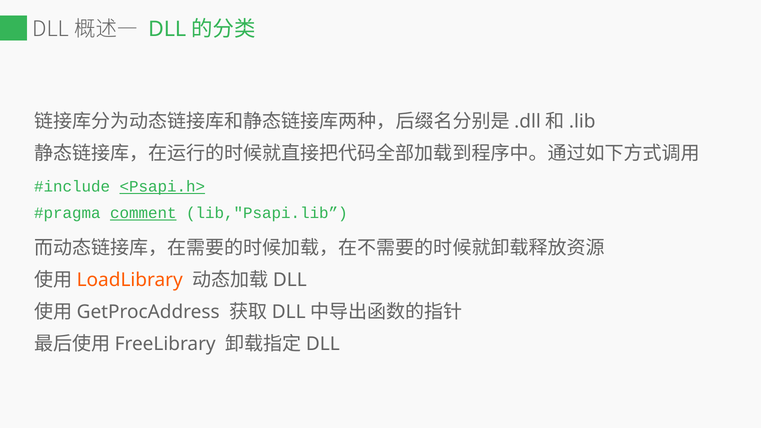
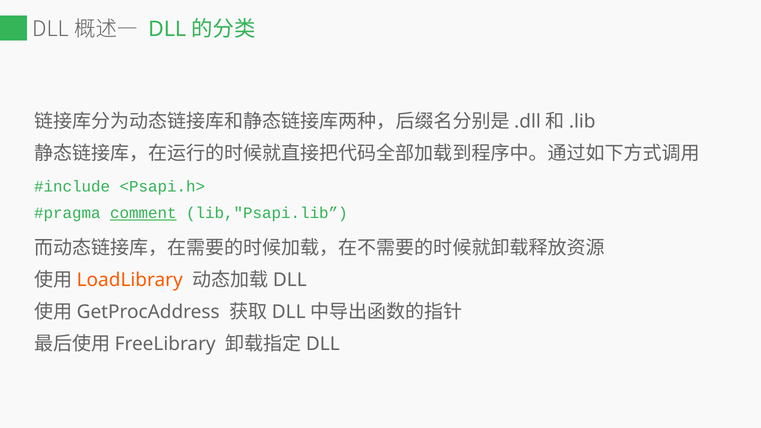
<Psapi.h> underline: present -> none
